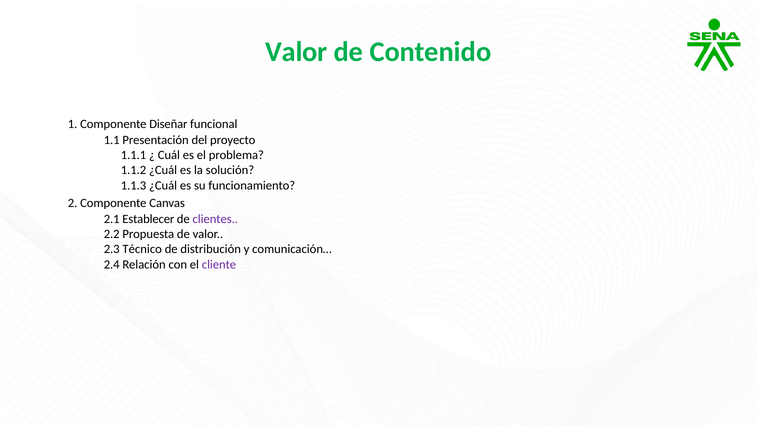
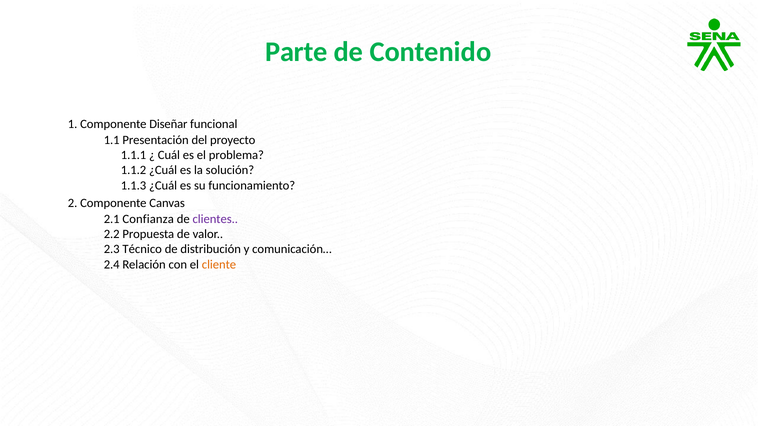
Valor at (296, 52): Valor -> Parte
Establecer: Establecer -> Confianza
cliente colour: purple -> orange
